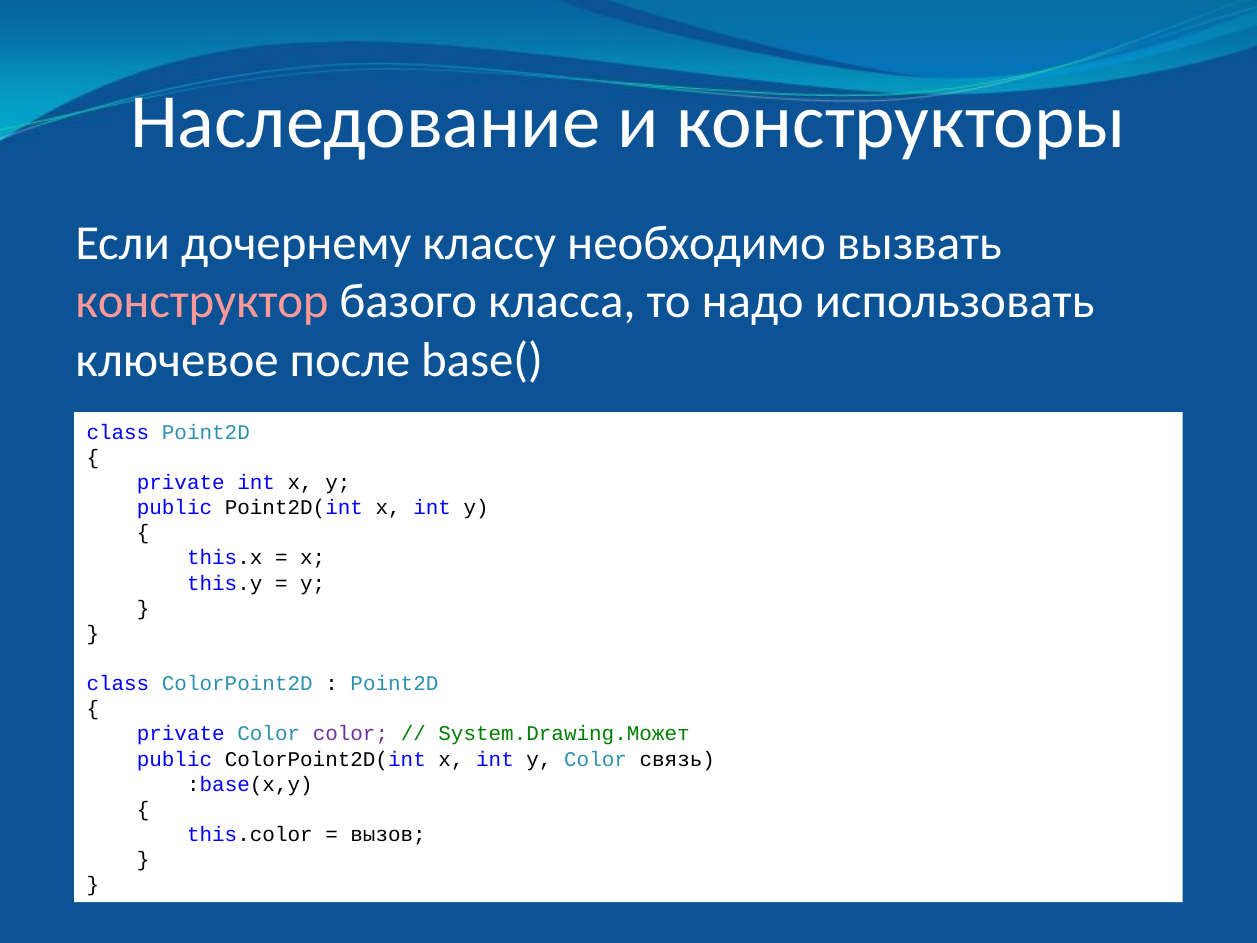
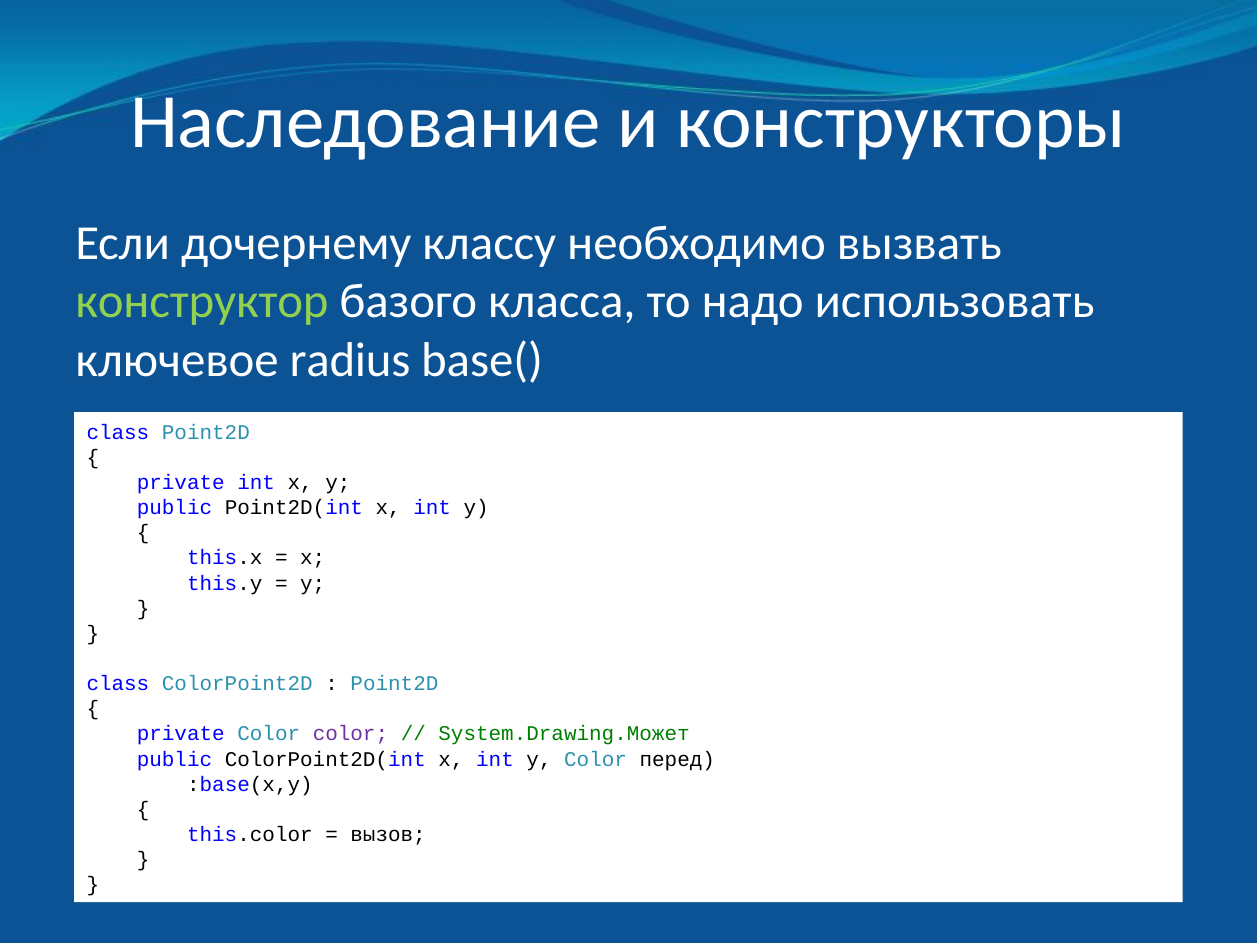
конструктор colour: pink -> light green
после: после -> radius
связь: связь -> перед
